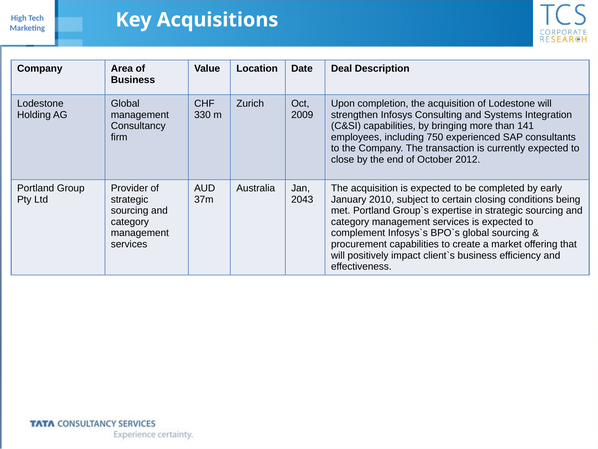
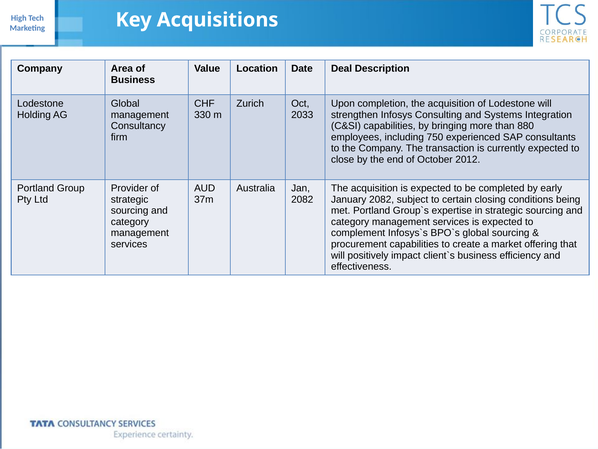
2009: 2009 -> 2033
141: 141 -> 880
2043 at (302, 199): 2043 -> 2082
January 2010: 2010 -> 2082
